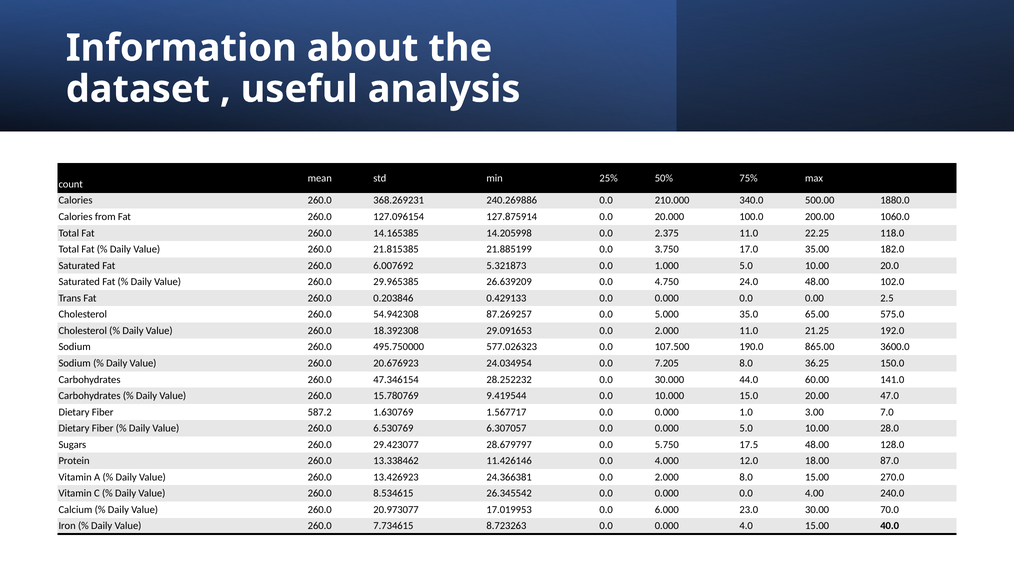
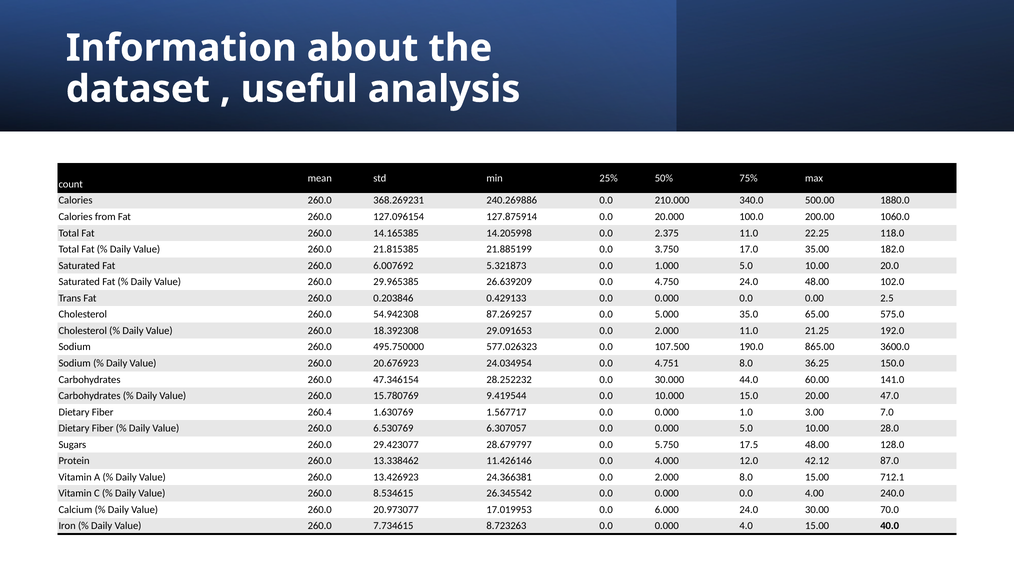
7.205: 7.205 -> 4.751
587.2: 587.2 -> 260.4
18.00: 18.00 -> 42.12
270.0: 270.0 -> 712.1
6.000 23.0: 23.0 -> 24.0
